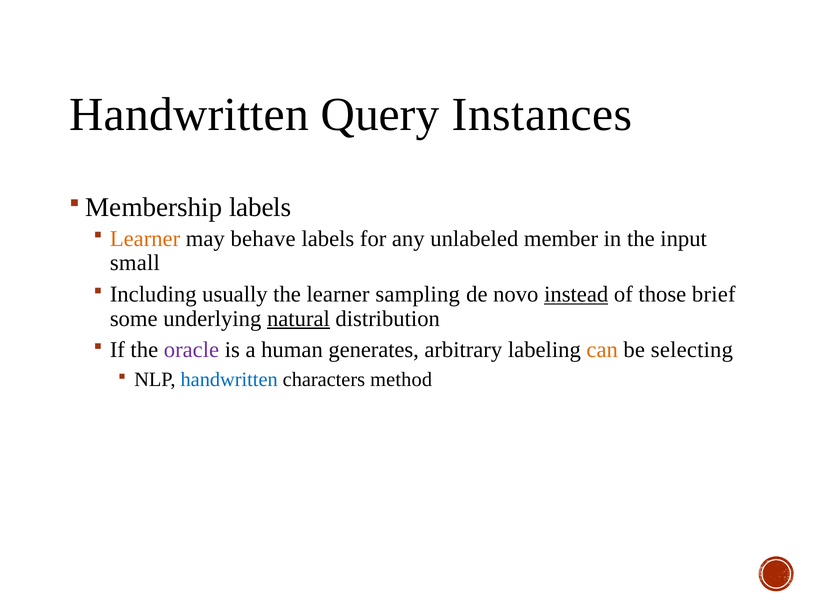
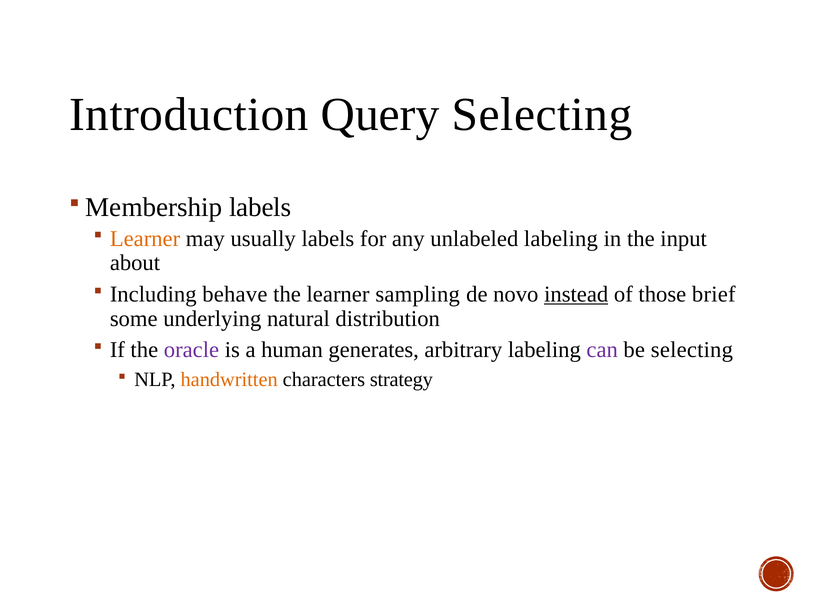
Handwritten at (189, 114): Handwritten -> Introduction
Query Instances: Instances -> Selecting
behave: behave -> usually
unlabeled member: member -> labeling
small: small -> about
usually: usually -> behave
natural underline: present -> none
can colour: orange -> purple
handwritten at (229, 380) colour: blue -> orange
method: method -> strategy
